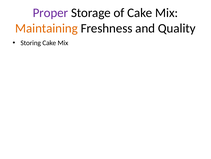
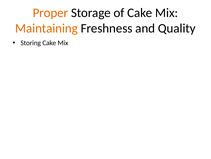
Proper colour: purple -> orange
